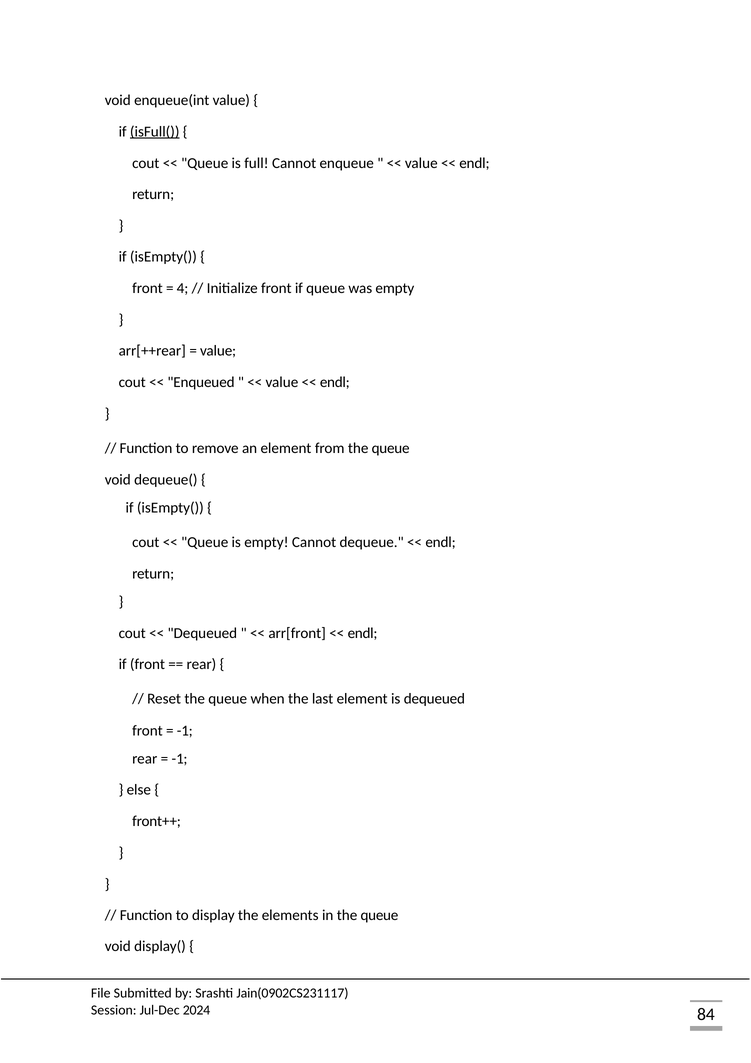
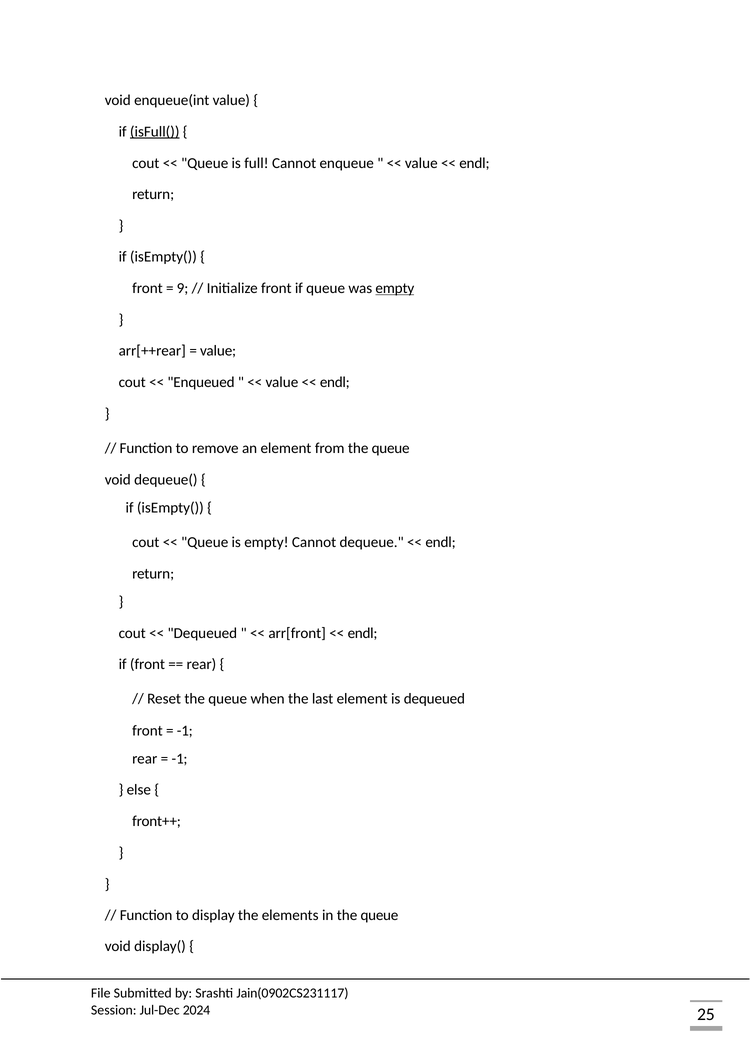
4: 4 -> 9
empty at (395, 288) underline: none -> present
84: 84 -> 25
